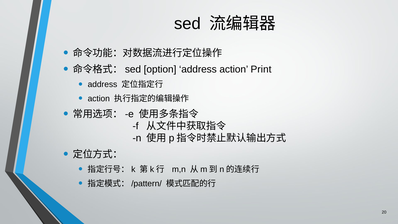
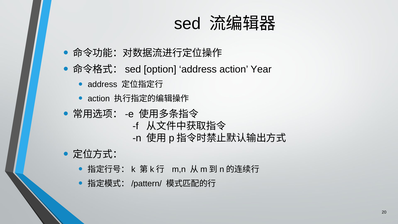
Print: Print -> Year
